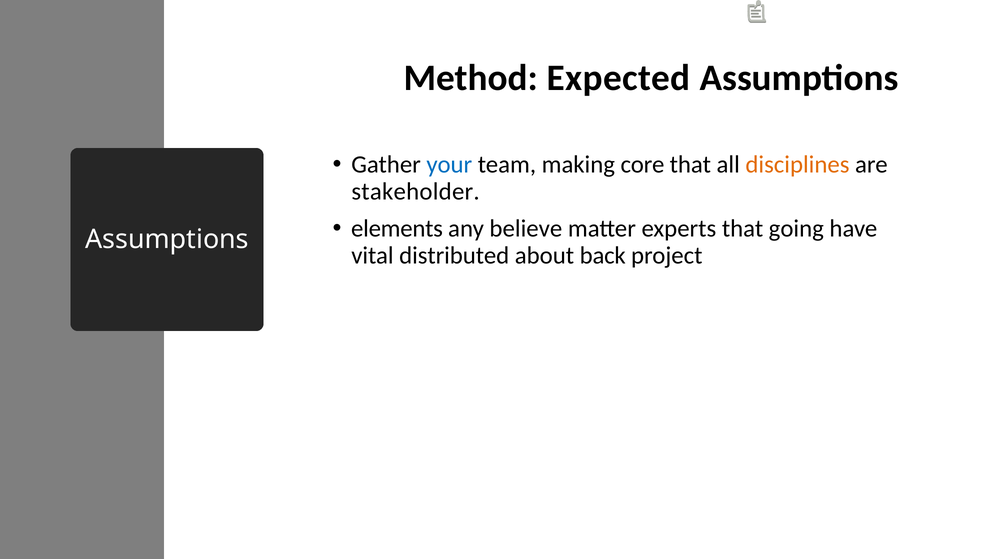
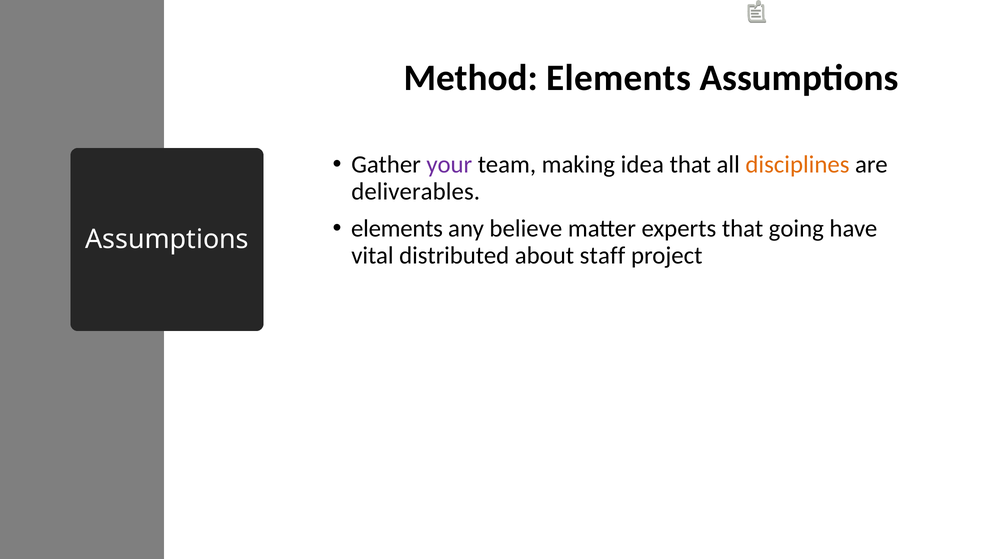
Method Expected: Expected -> Elements
your colour: blue -> purple
core: core -> idea
stakeholder: stakeholder -> deliverables
back: back -> staff
